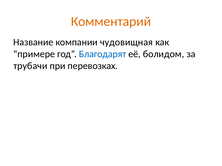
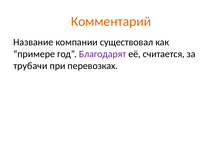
чудовищная: чудовищная -> существовал
Благодарят colour: blue -> purple
болидом: болидом -> считается
